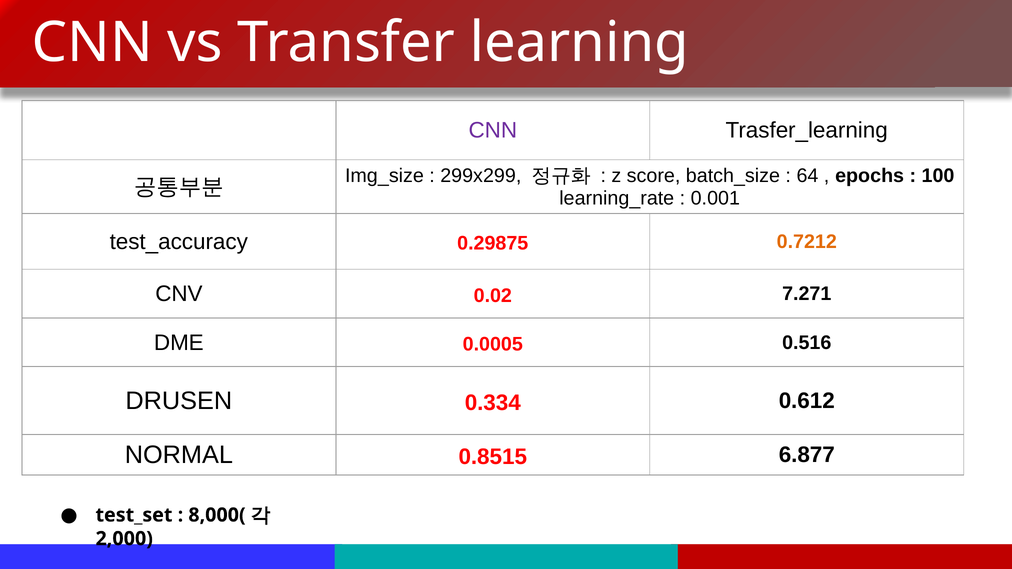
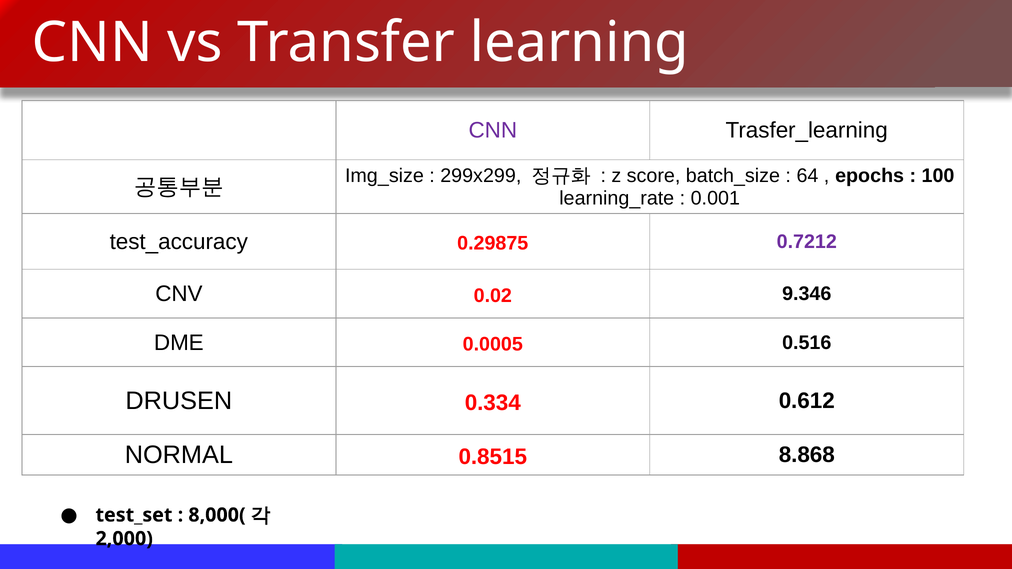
0.7212 colour: orange -> purple
7.271: 7.271 -> 9.346
6.877: 6.877 -> 8.868
